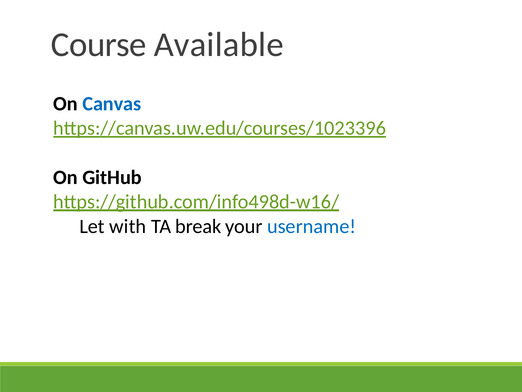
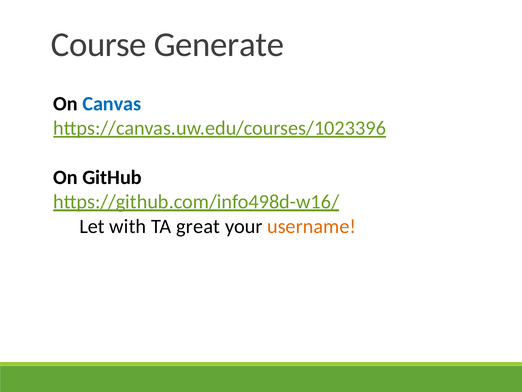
Available: Available -> Generate
break: break -> great
username colour: blue -> orange
